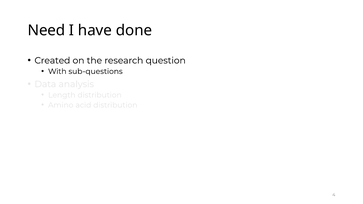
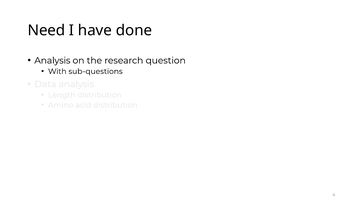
Created at (52, 61): Created -> Analysis
